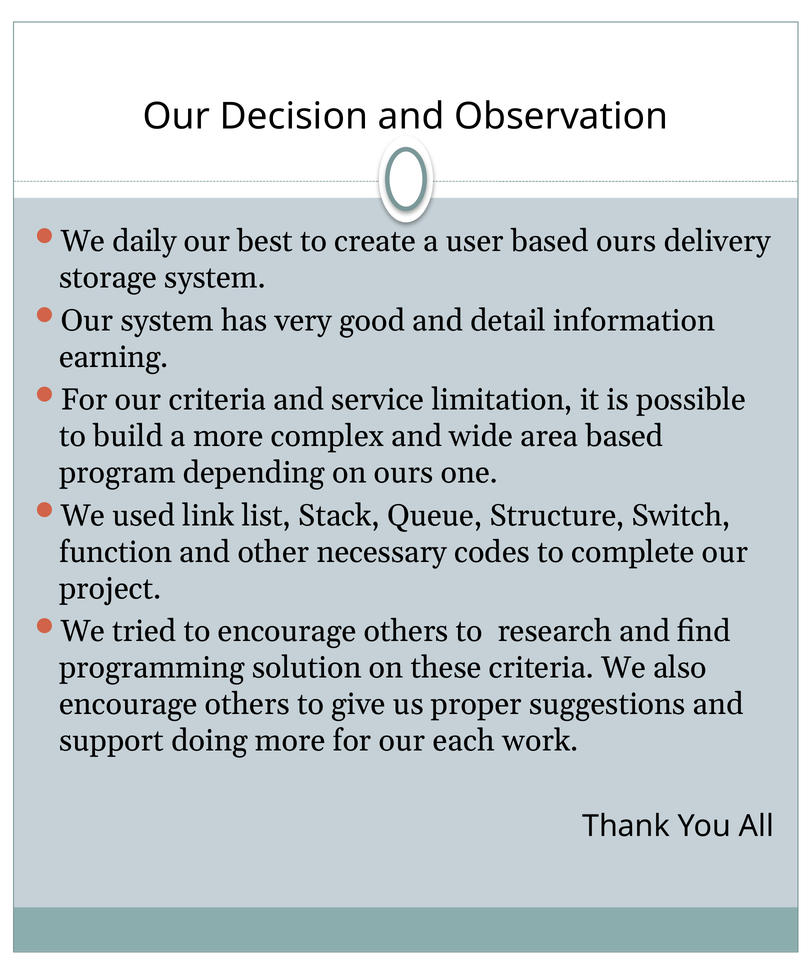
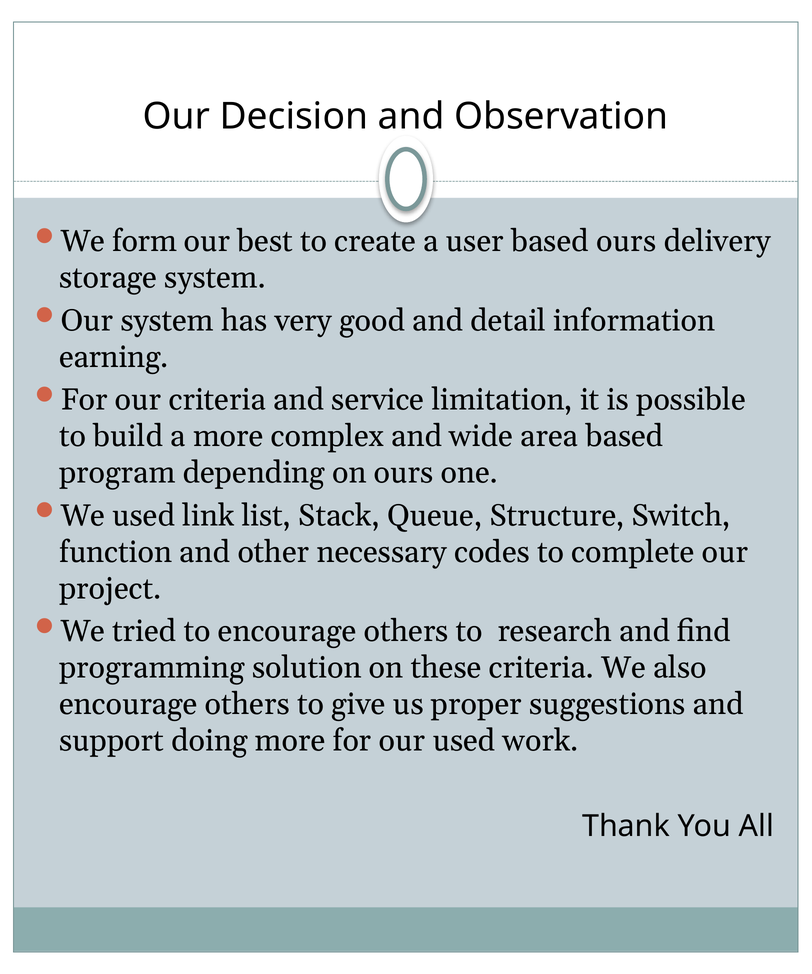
daily: daily -> form
our each: each -> used
